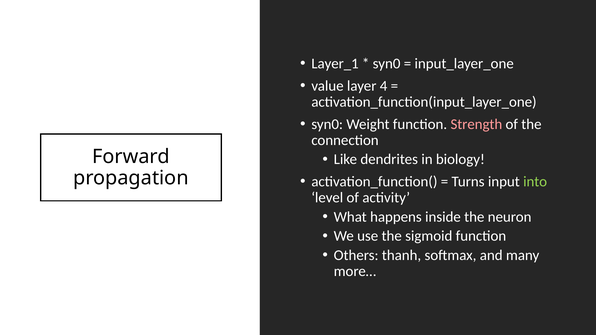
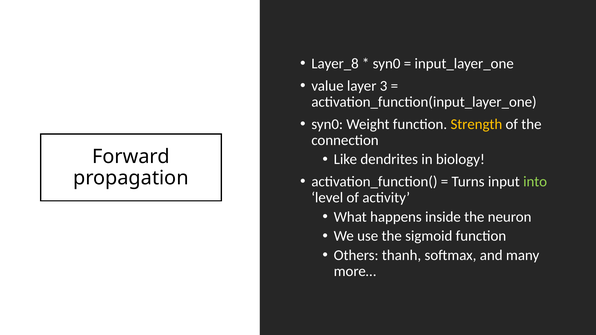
Layer_1: Layer_1 -> Layer_8
4: 4 -> 3
Strength colour: pink -> yellow
